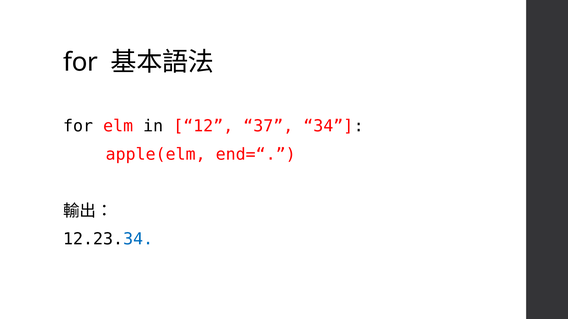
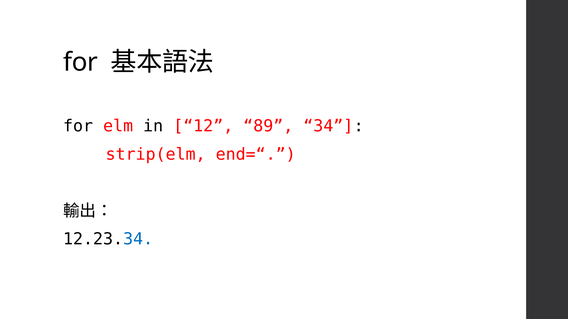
37: 37 -> 89
apple(elm: apple(elm -> strip(elm
